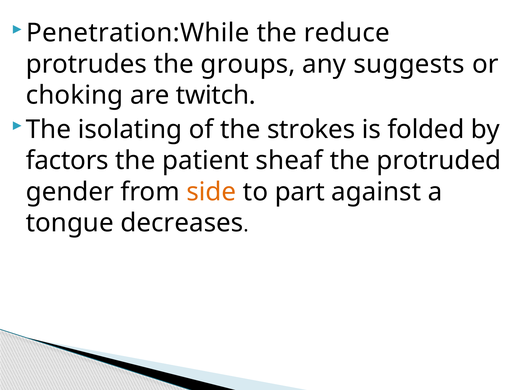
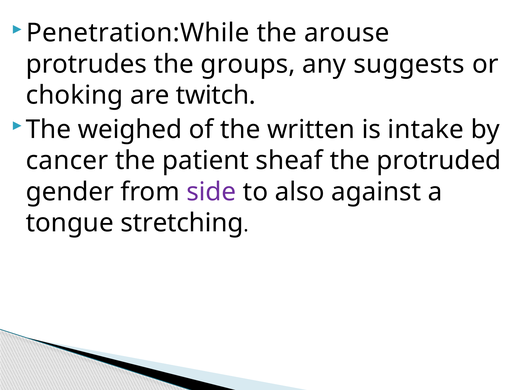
reduce: reduce -> arouse
isolating: isolating -> weighed
strokes: strokes -> written
folded: folded -> intake
factors: factors -> cancer
side colour: orange -> purple
part: part -> also
decreases: decreases -> stretching
